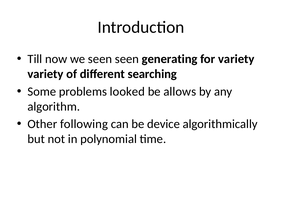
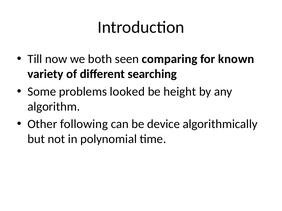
we seen: seen -> both
generating: generating -> comparing
for variety: variety -> known
allows: allows -> height
